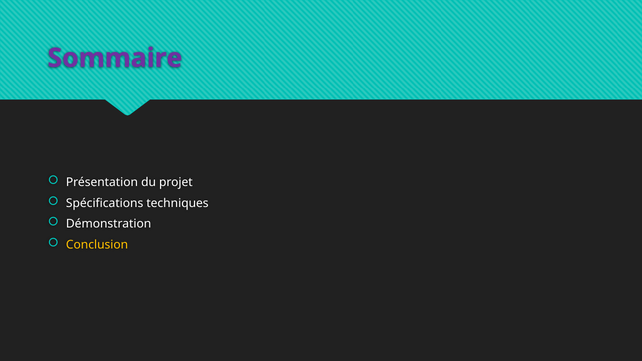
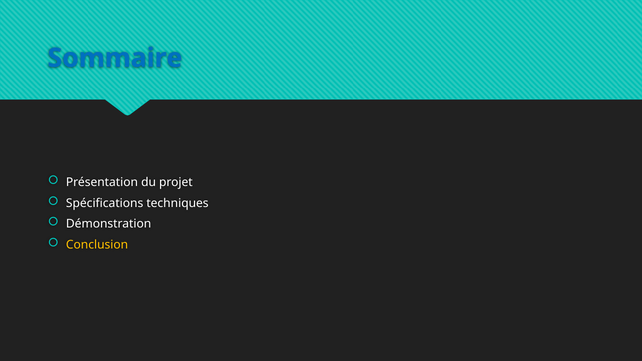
Sommaire colour: purple -> blue
